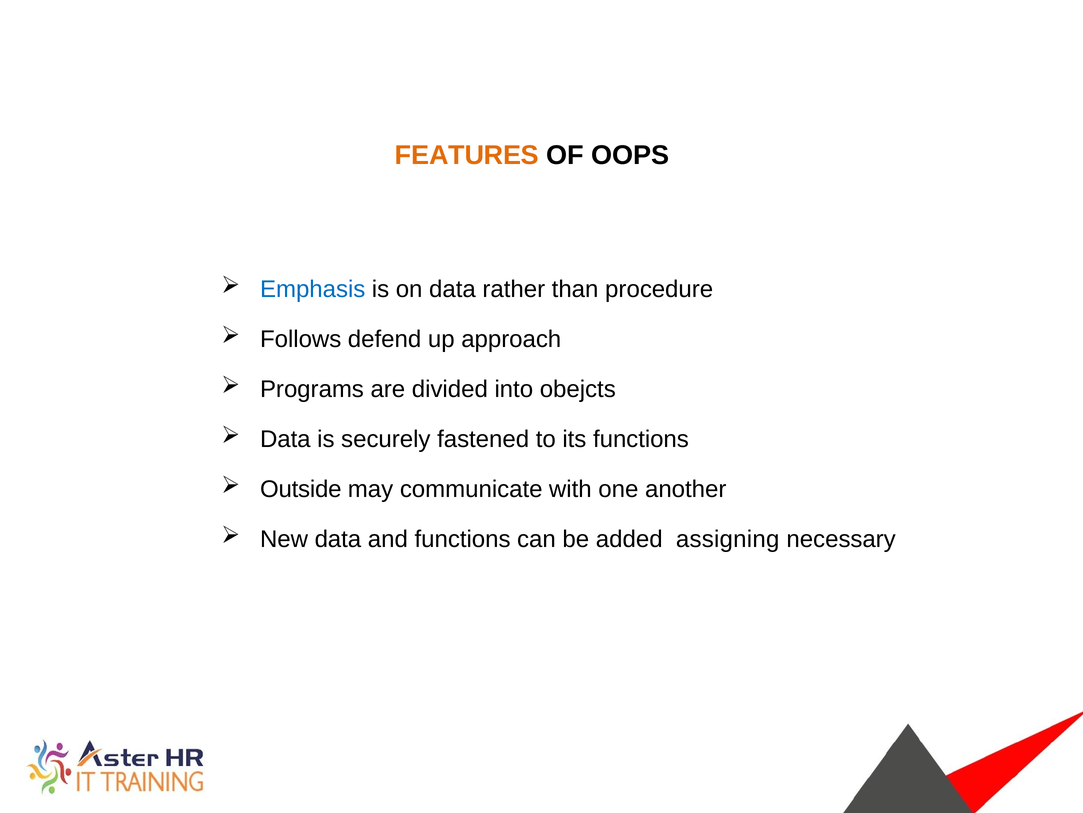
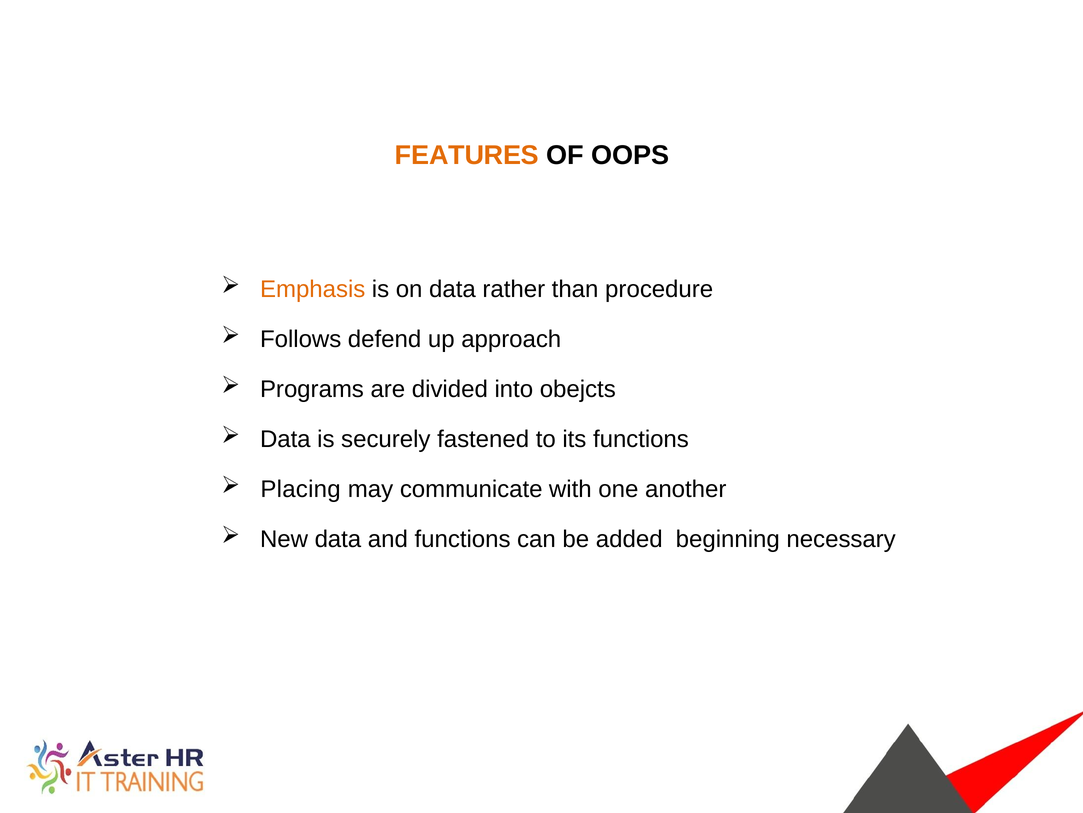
Emphasis colour: blue -> orange
Outside: Outside -> Placing
assigning: assigning -> beginning
